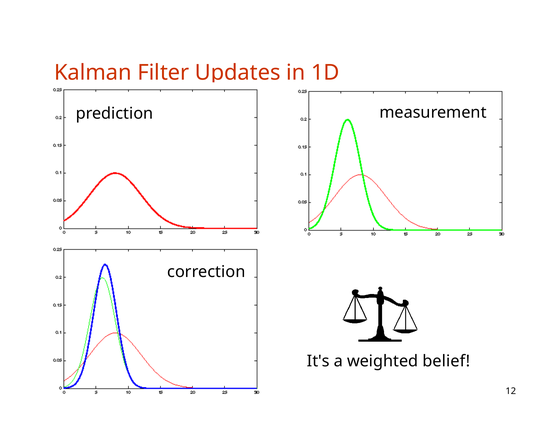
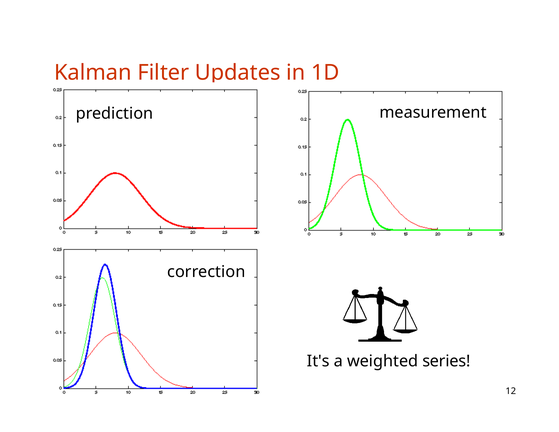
belief: belief -> series
